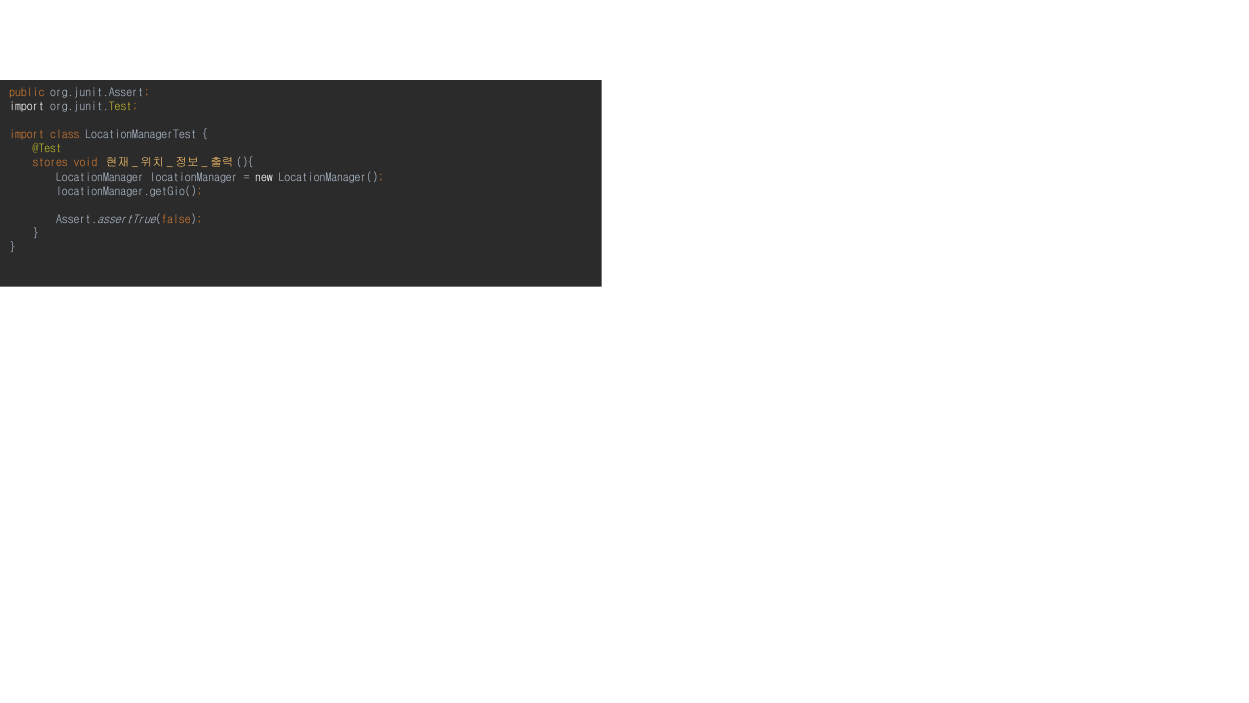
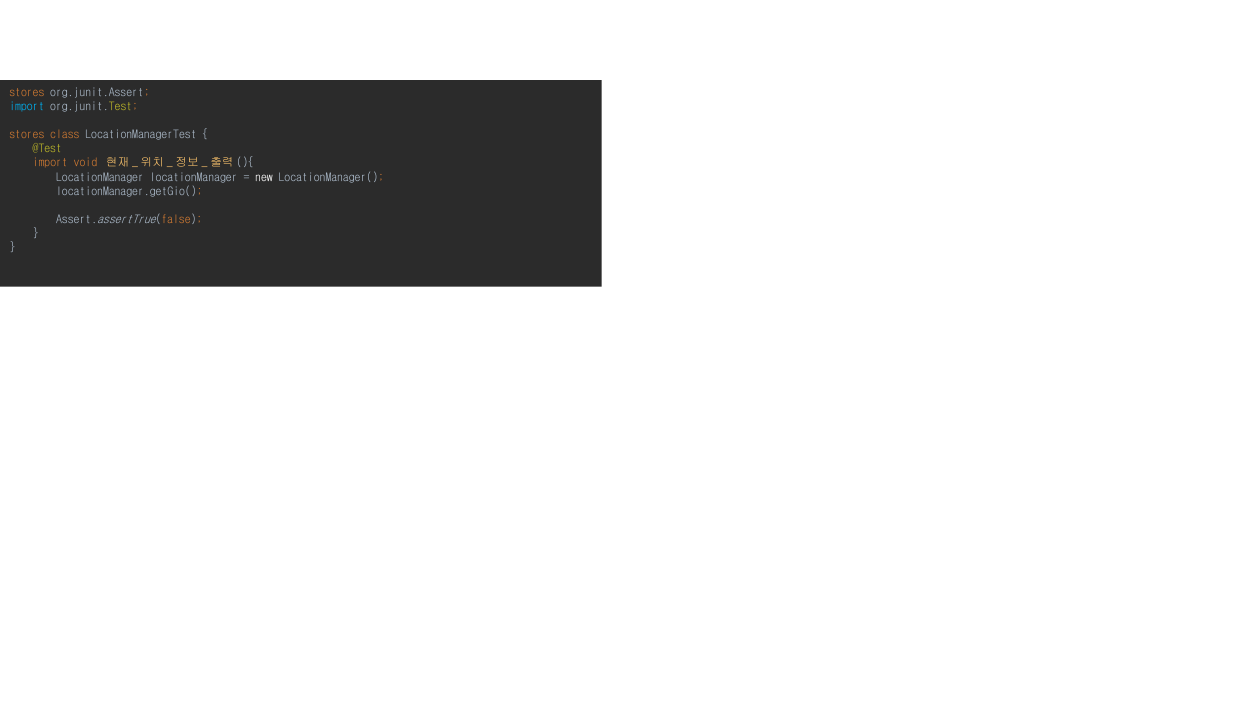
public at (27, 93): public -> stores
import at (27, 107) colour: white -> light blue
import at (27, 135): import -> stores
stores at (50, 163): stores -> import
